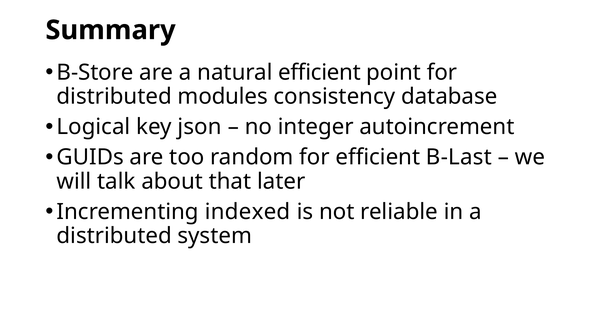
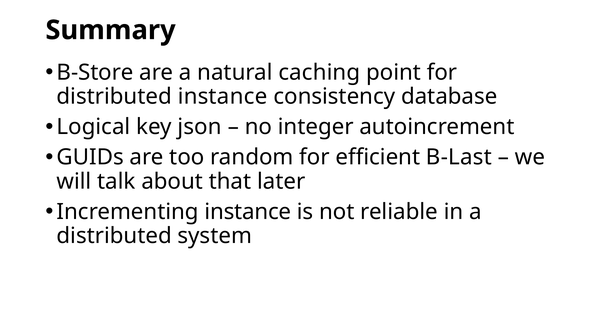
natural efficient: efficient -> caching
distributed modules: modules -> instance
Incrementing indexed: indexed -> instance
